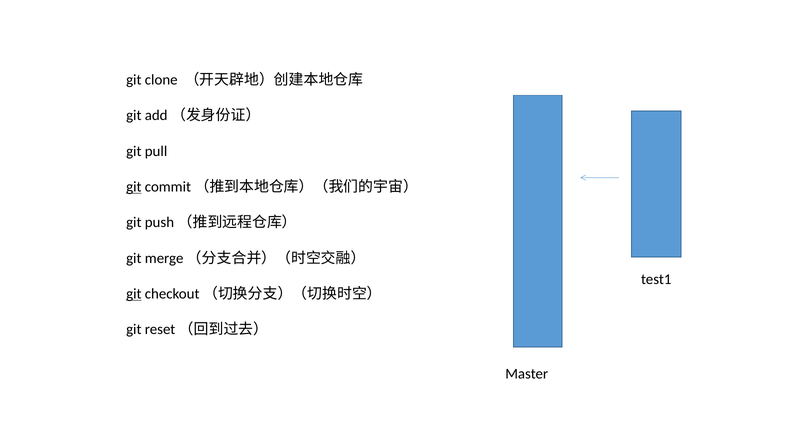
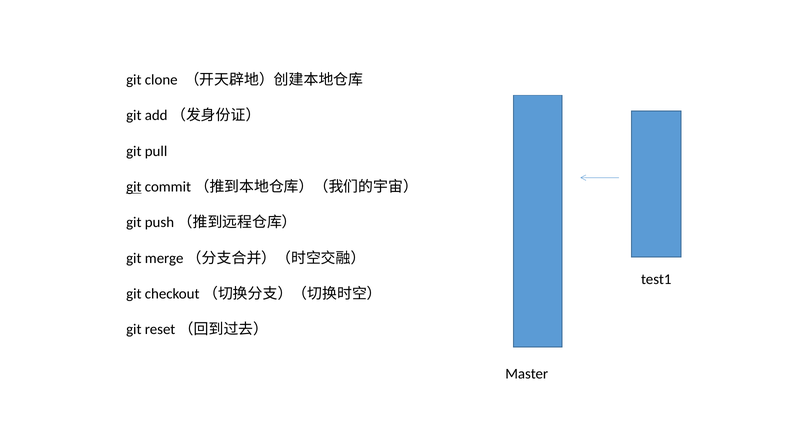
git at (134, 294) underline: present -> none
